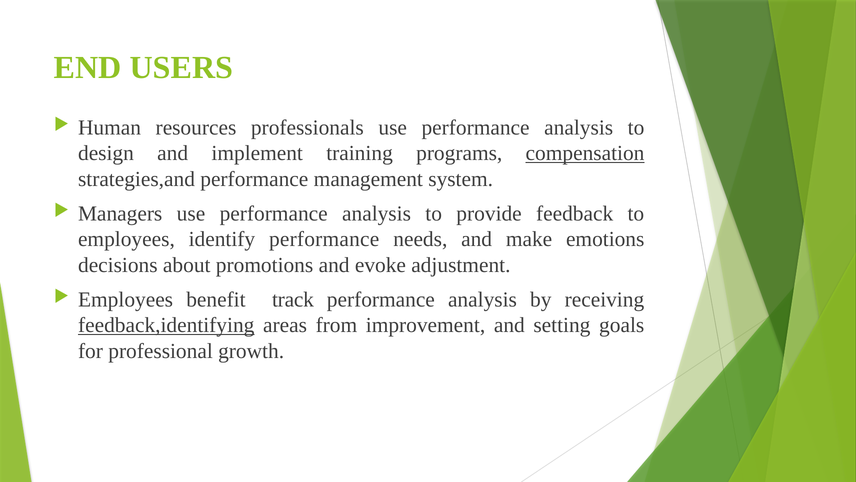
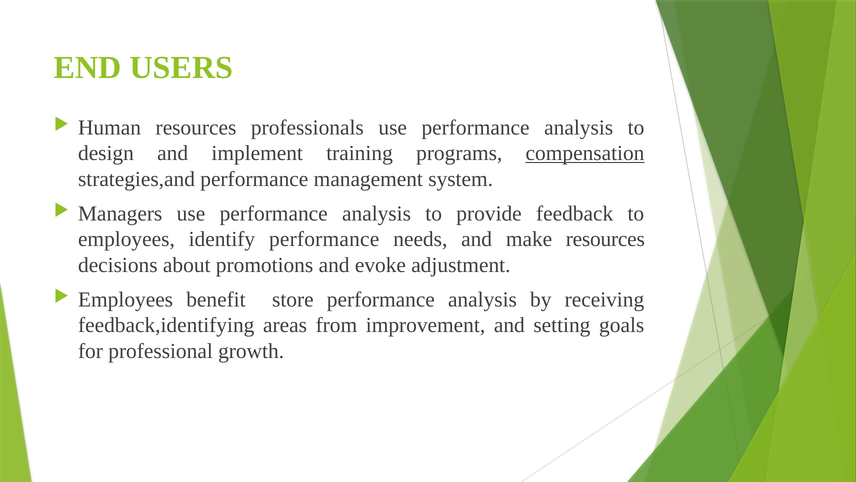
make emotions: emotions -> resources
track: track -> store
feedback,identifying underline: present -> none
